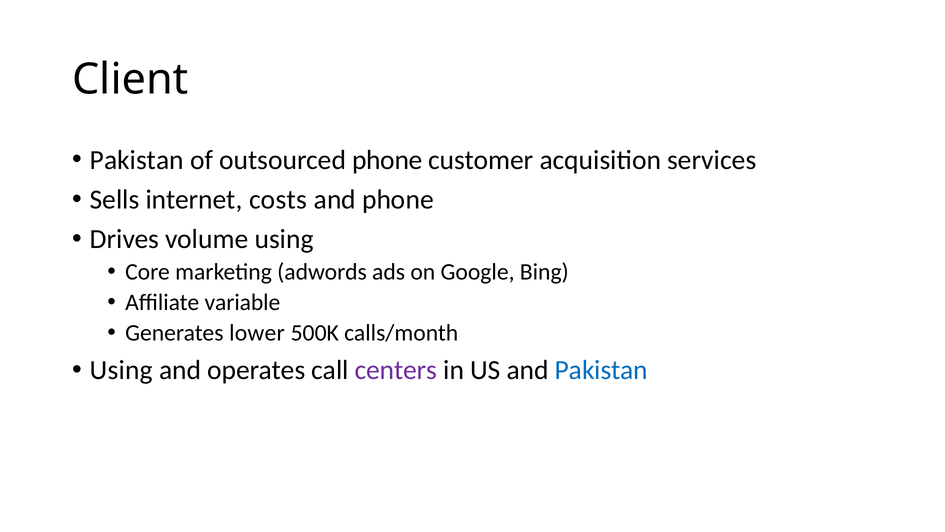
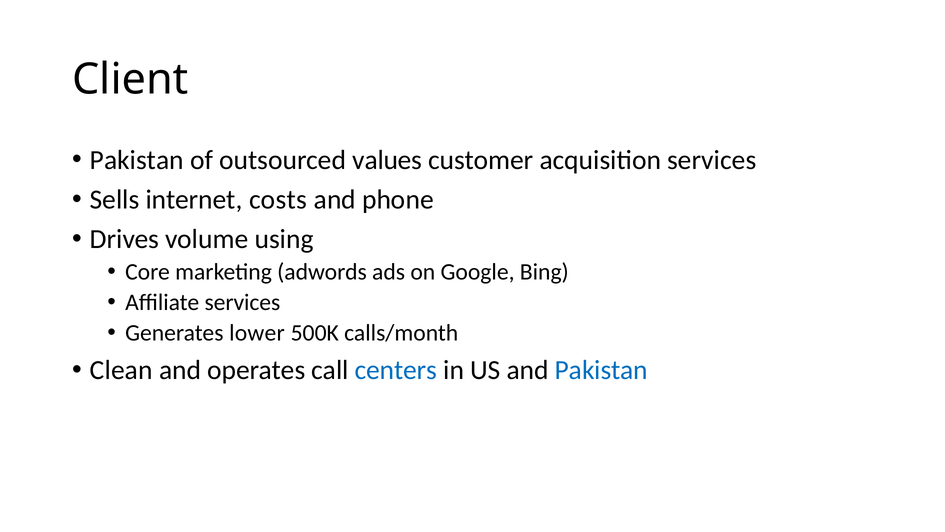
outsourced phone: phone -> values
Affiliate variable: variable -> services
Using at (121, 370): Using -> Clean
centers colour: purple -> blue
